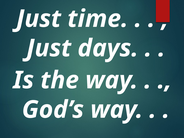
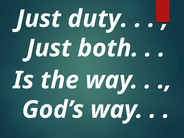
time: time -> duty
days: days -> both
